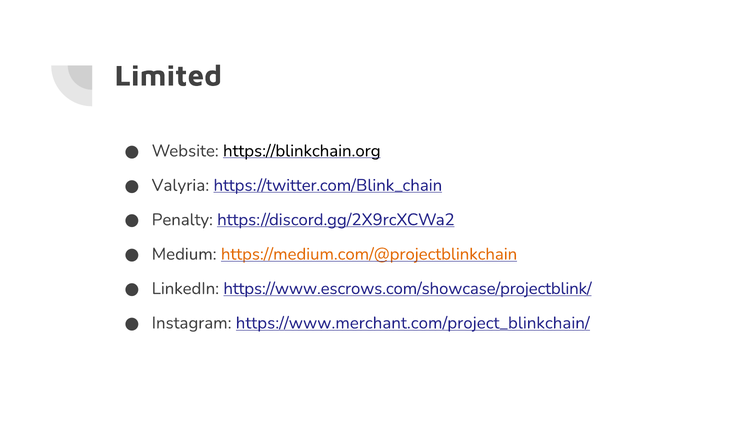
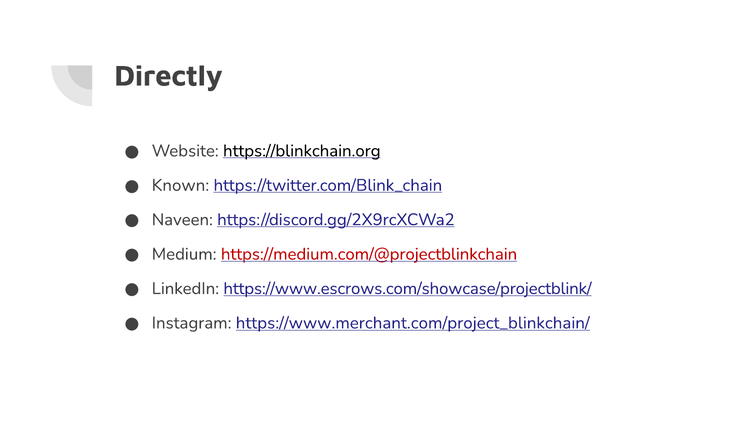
Limited: Limited -> Directly
Valyria: Valyria -> Known
Penalty: Penalty -> Naveen
https://medium.com/@projectblinkchain colour: orange -> red
